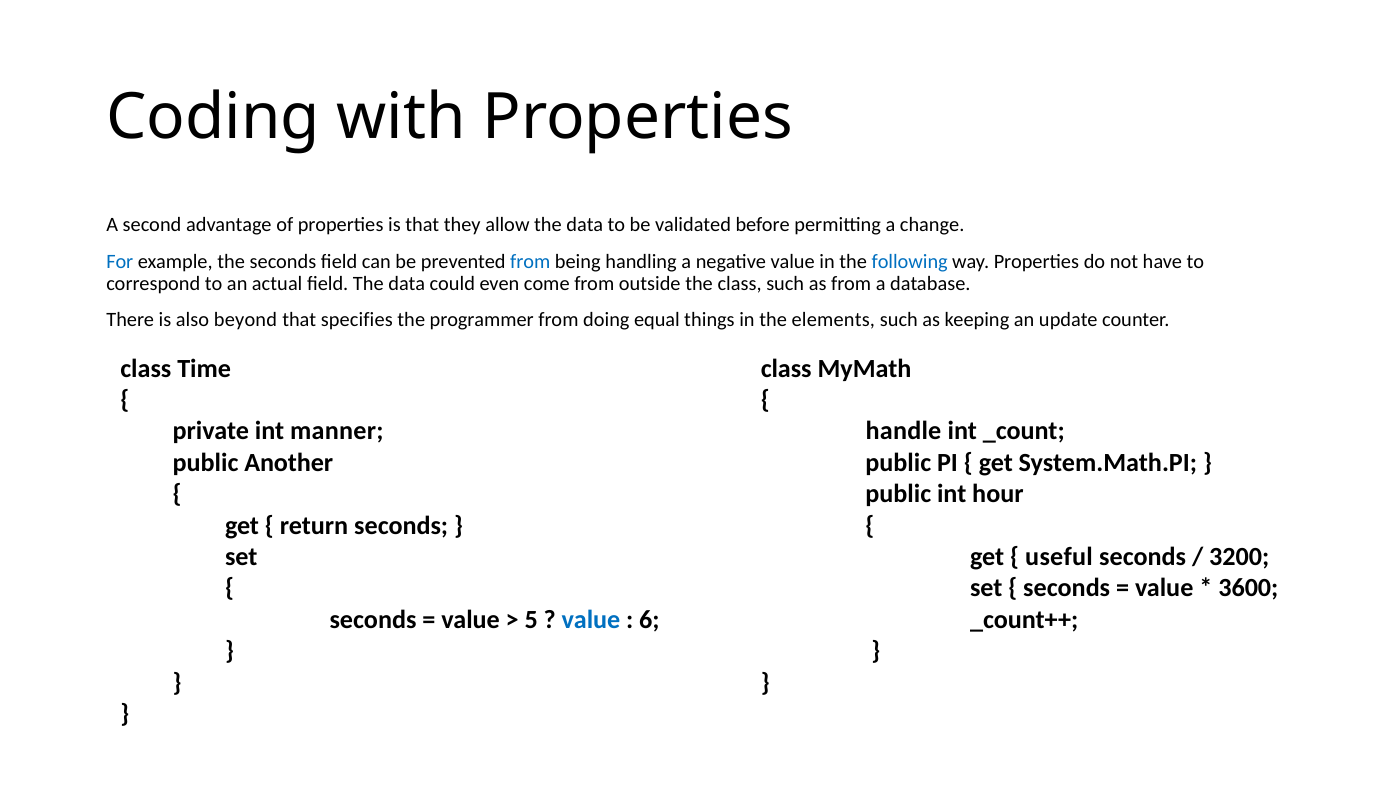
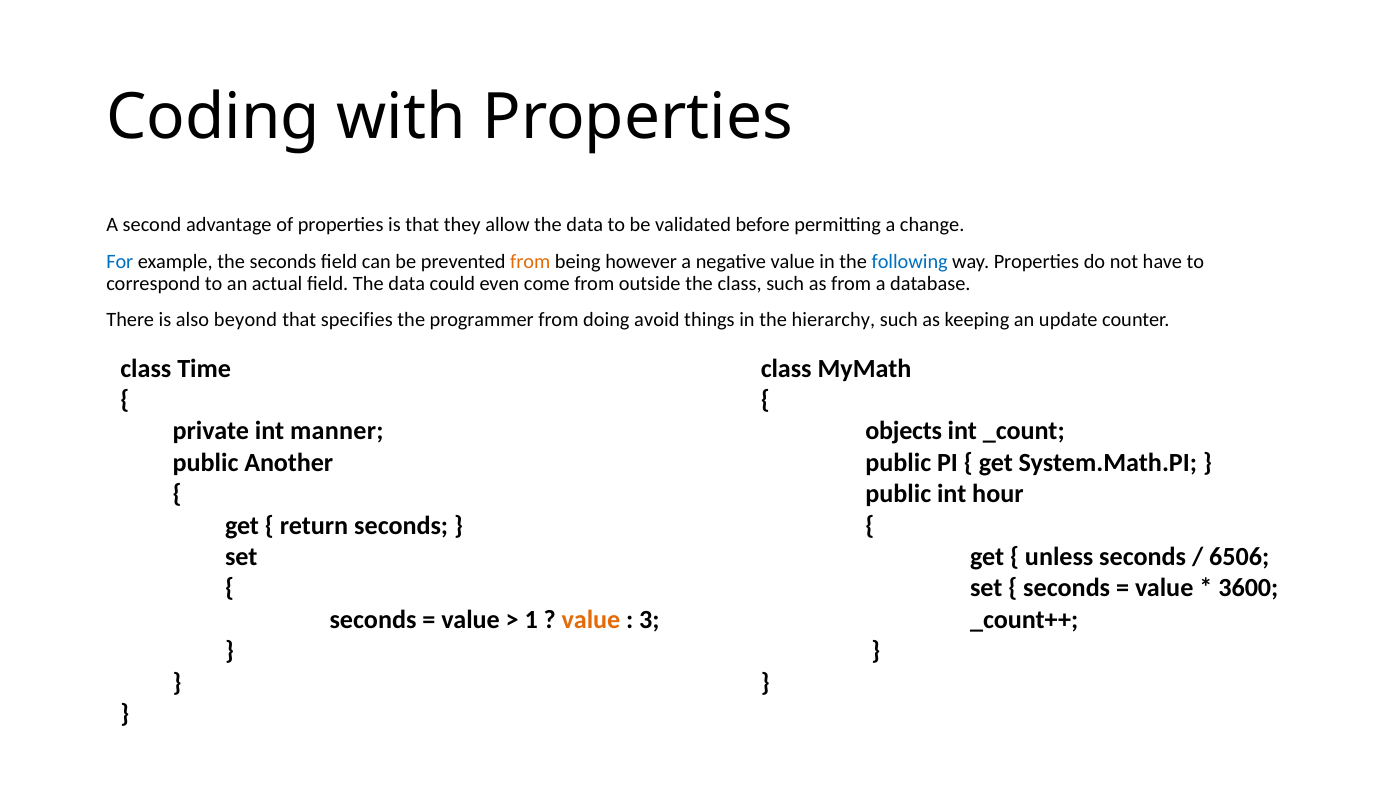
from at (530, 262) colour: blue -> orange
handling: handling -> however
equal: equal -> avoid
elements: elements -> hierarchy
handle: handle -> objects
useful: useful -> unless
3200: 3200 -> 6506
5: 5 -> 1
value at (591, 619) colour: blue -> orange
6: 6 -> 3
